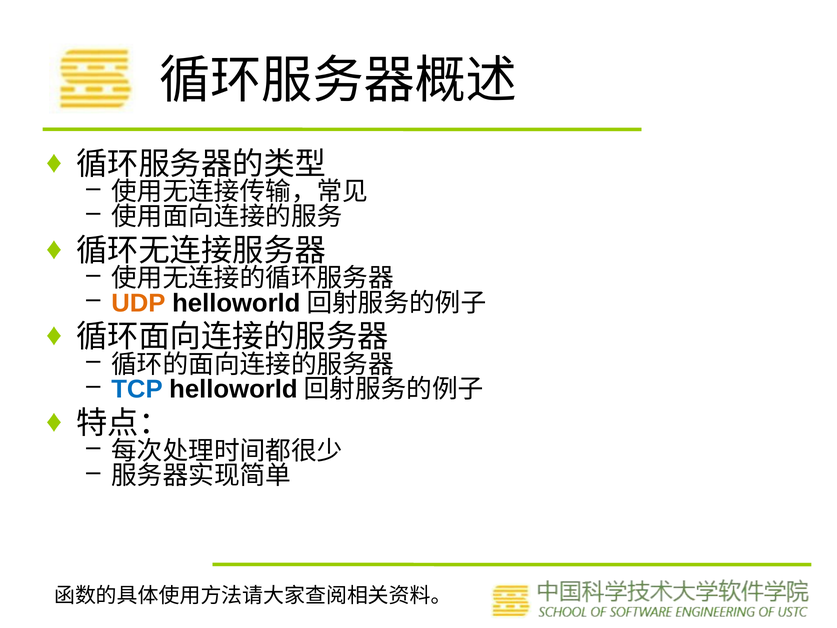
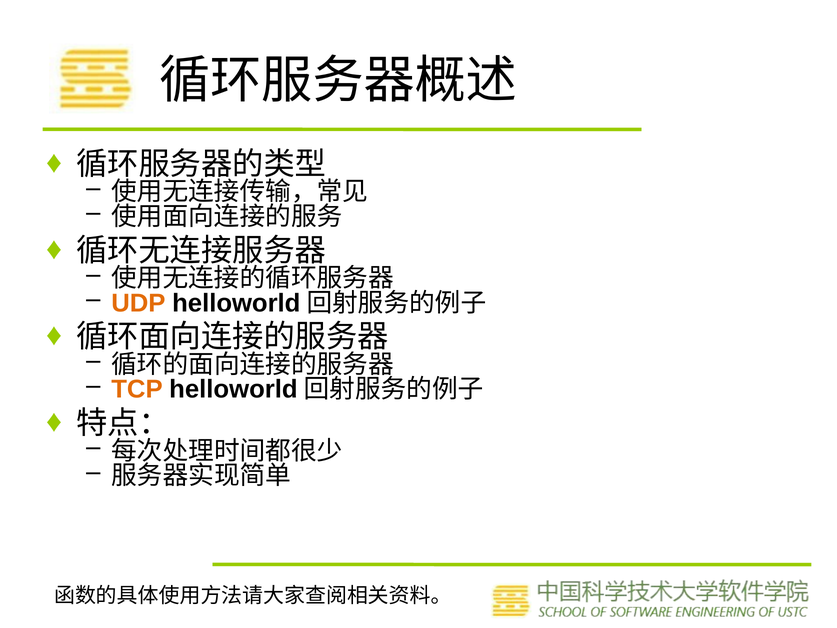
TCP colour: blue -> orange
